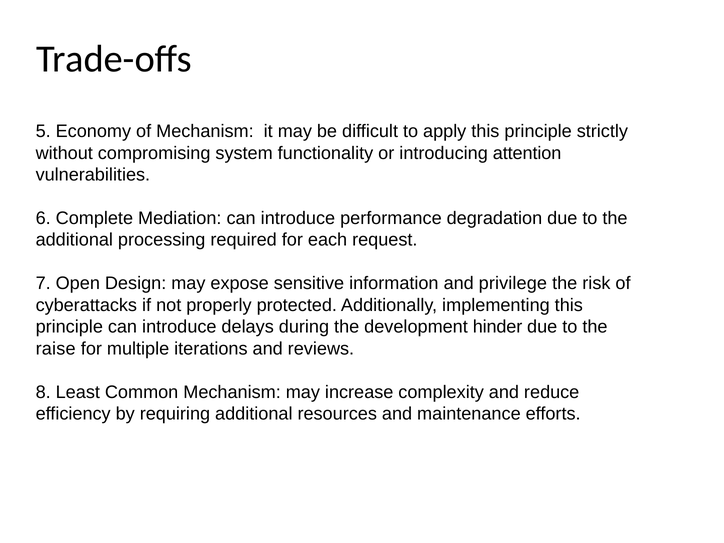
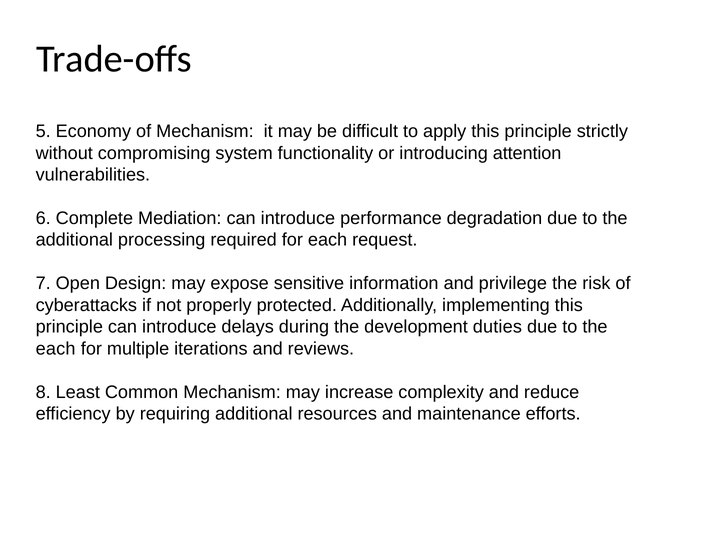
hinder: hinder -> duties
raise at (56, 349): raise -> each
